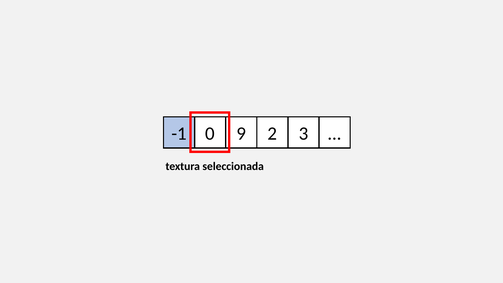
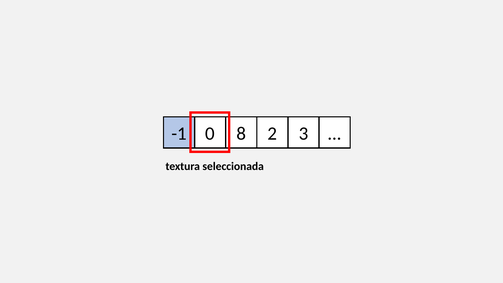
9: 9 -> 8
